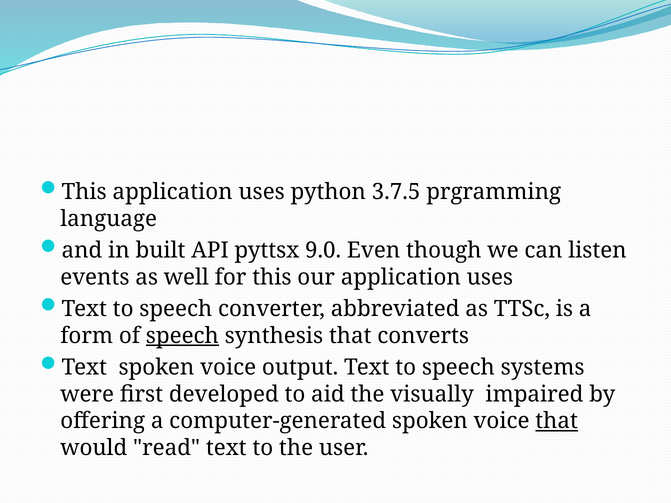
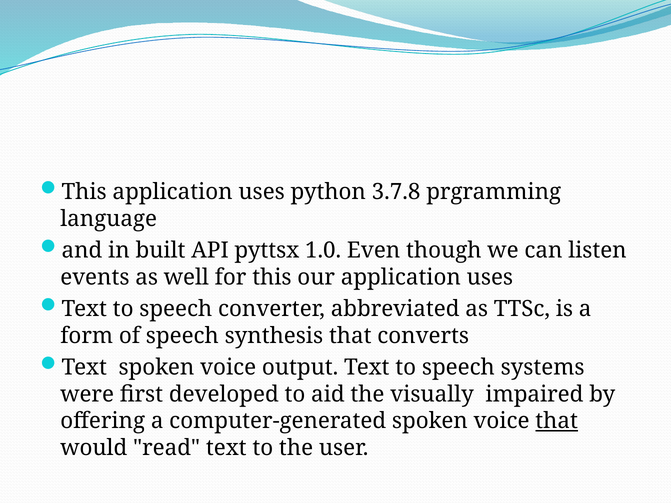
3.7.5: 3.7.5 -> 3.7.8
9.0: 9.0 -> 1.0
speech at (182, 336) underline: present -> none
